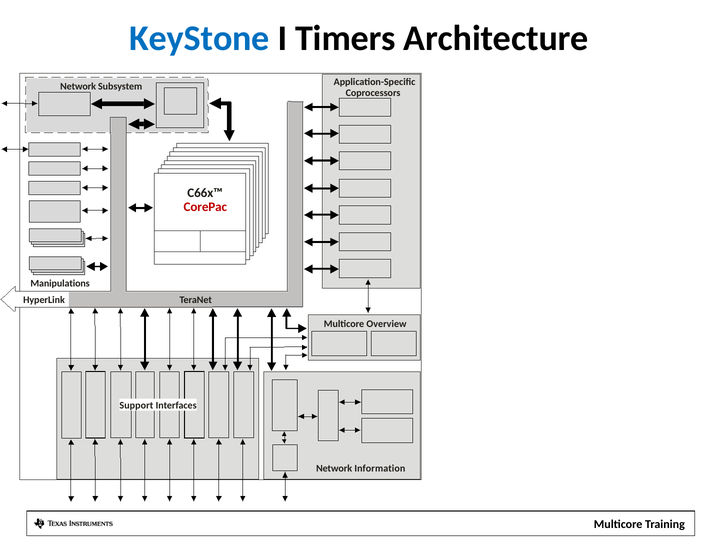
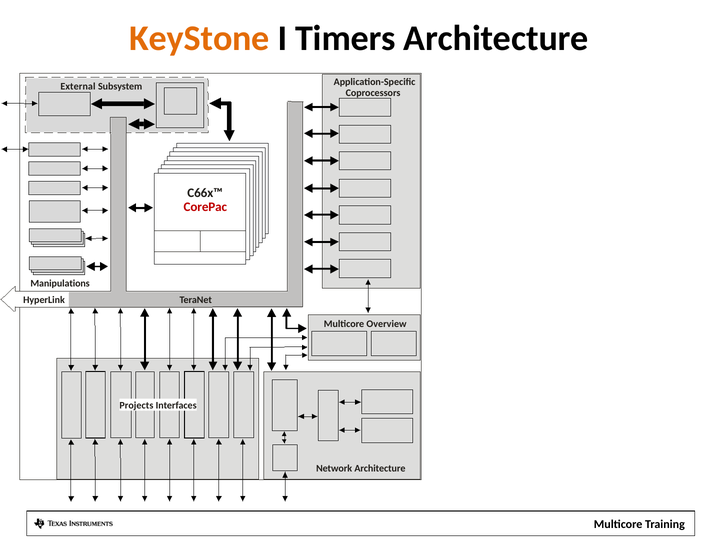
KeyStone colour: blue -> orange
Network at (78, 87): Network -> External
Support: Support -> Projects
Network Information: Information -> Architecture
